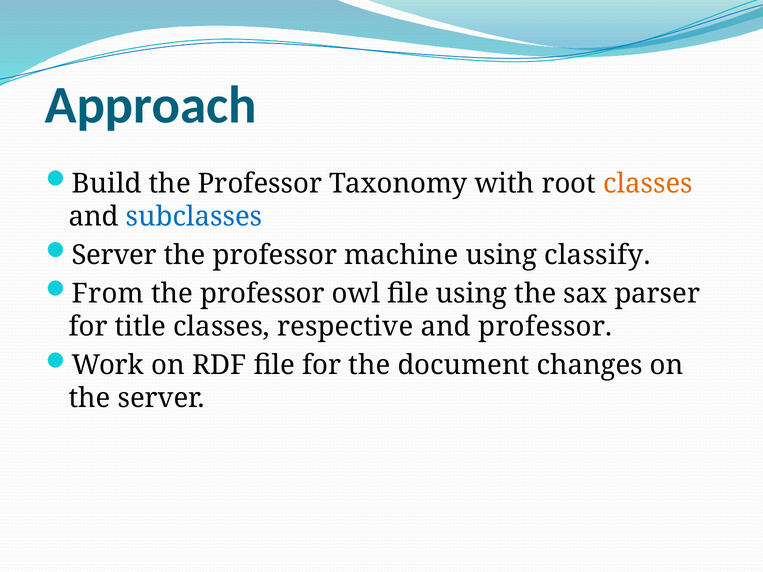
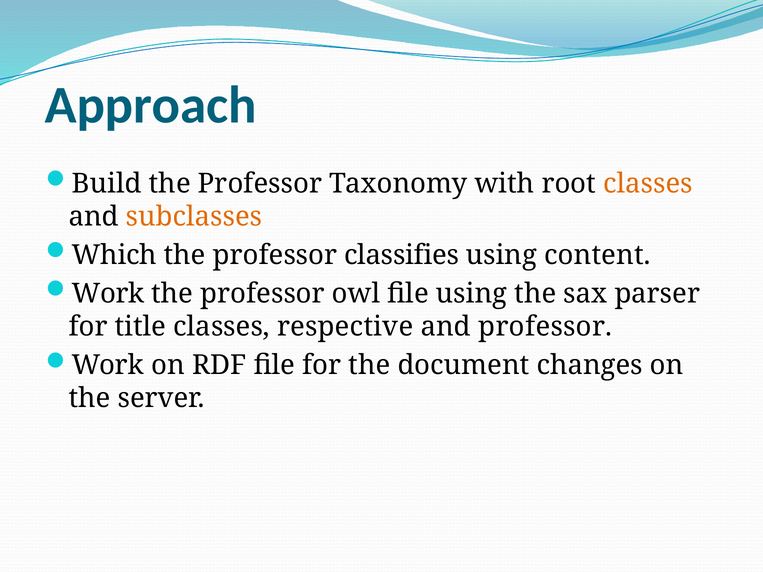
subclasses colour: blue -> orange
Server at (114, 255): Server -> Which
machine: machine -> classifies
classify: classify -> content
From at (108, 294): From -> Work
